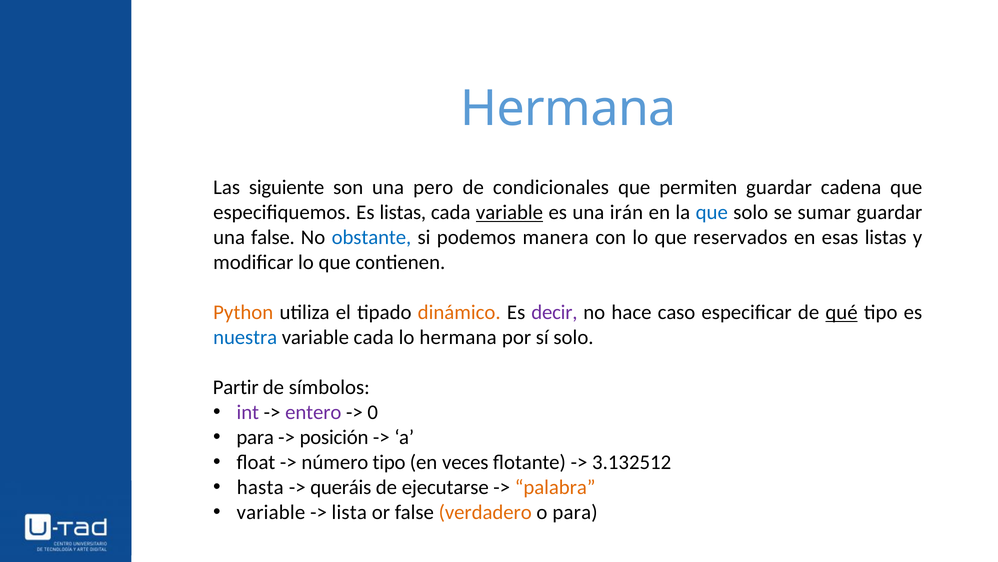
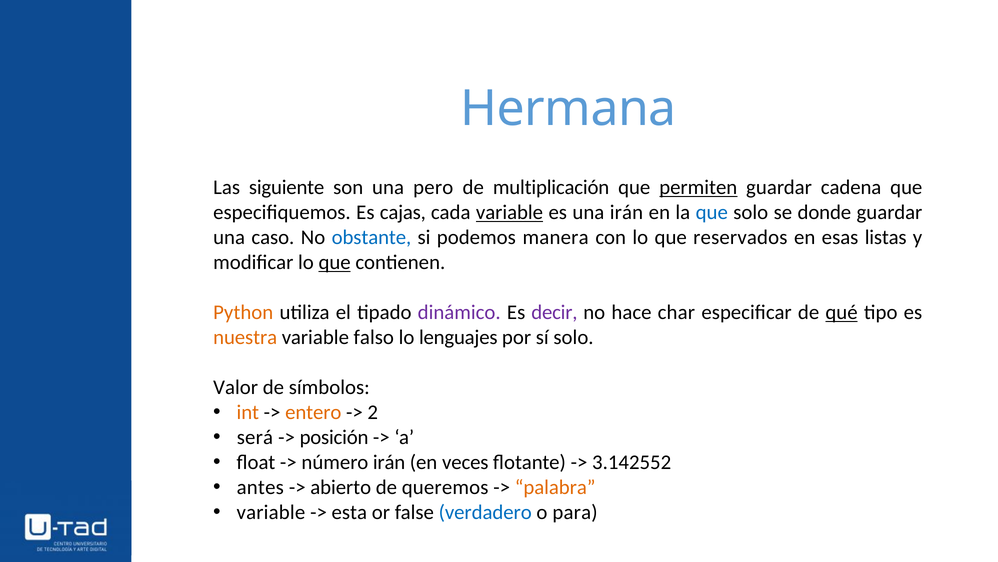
condicionales: condicionales -> multiplicación
permiten underline: none -> present
Es listas: listas -> cajas
sumar: sumar -> donde
una false: false -> caso
que at (335, 262) underline: none -> present
dinámico colour: orange -> purple
caso: caso -> char
nuestra colour: blue -> orange
variable cada: cada -> falso
lo hermana: hermana -> lenguajes
Partir: Partir -> Valor
int colour: purple -> orange
entero colour: purple -> orange
0: 0 -> 2
para at (255, 437): para -> será
número tipo: tipo -> irán
3.132512: 3.132512 -> 3.142552
hasta: hasta -> antes
queráis: queráis -> abierto
ejecutarse: ejecutarse -> queremos
lista: lista -> esta
verdadero colour: orange -> blue
